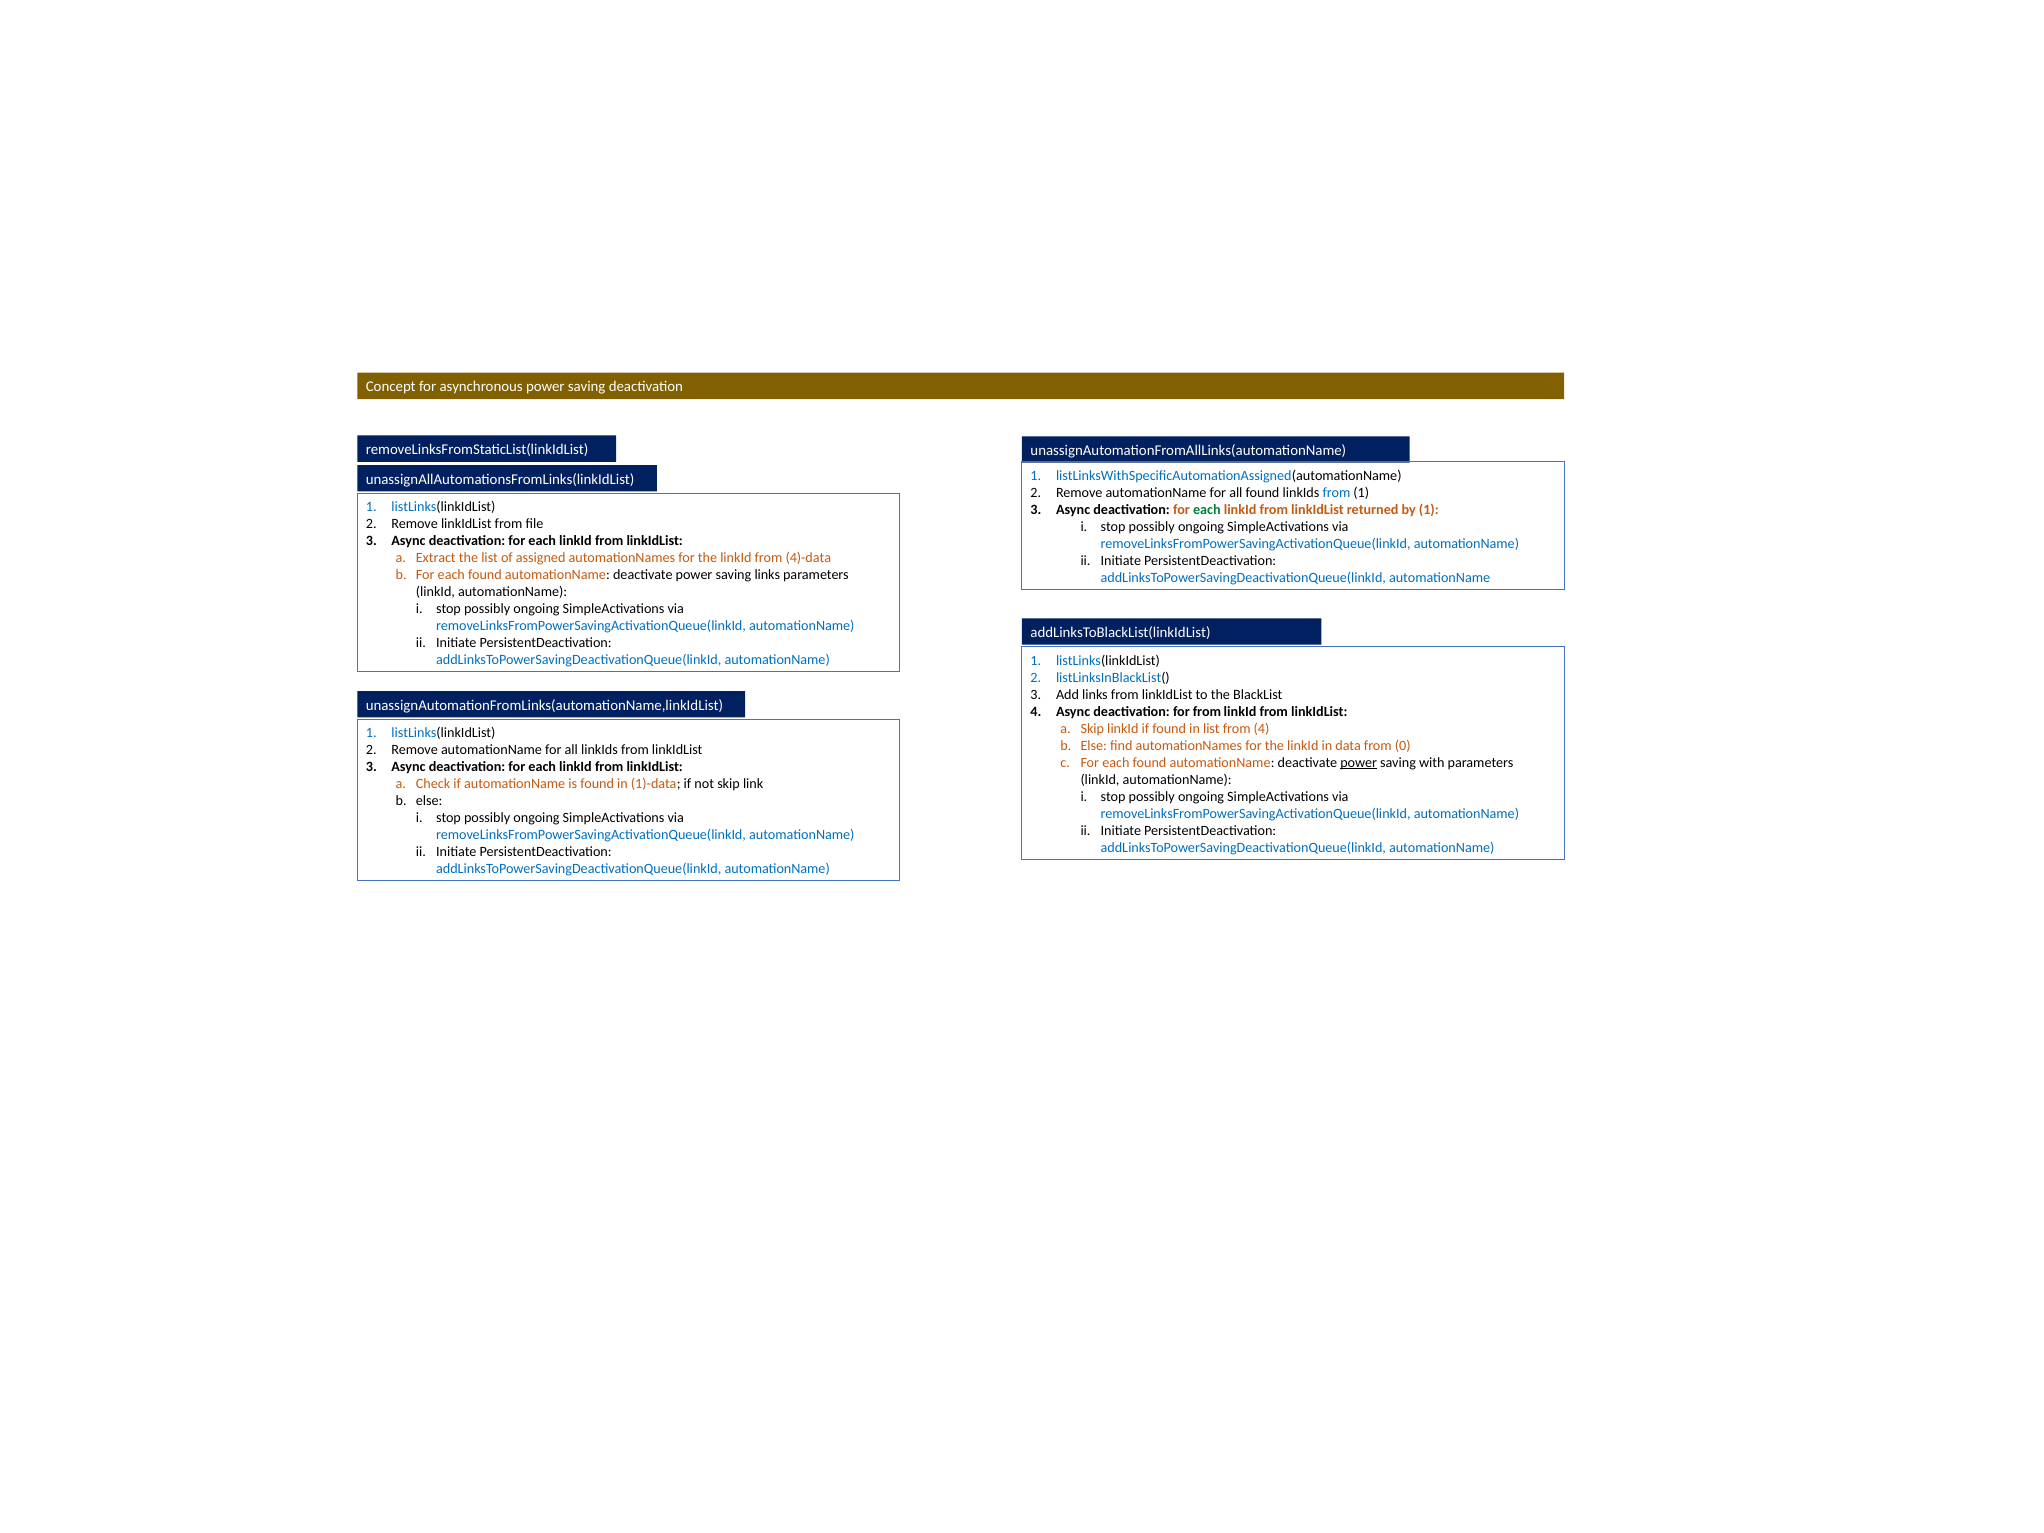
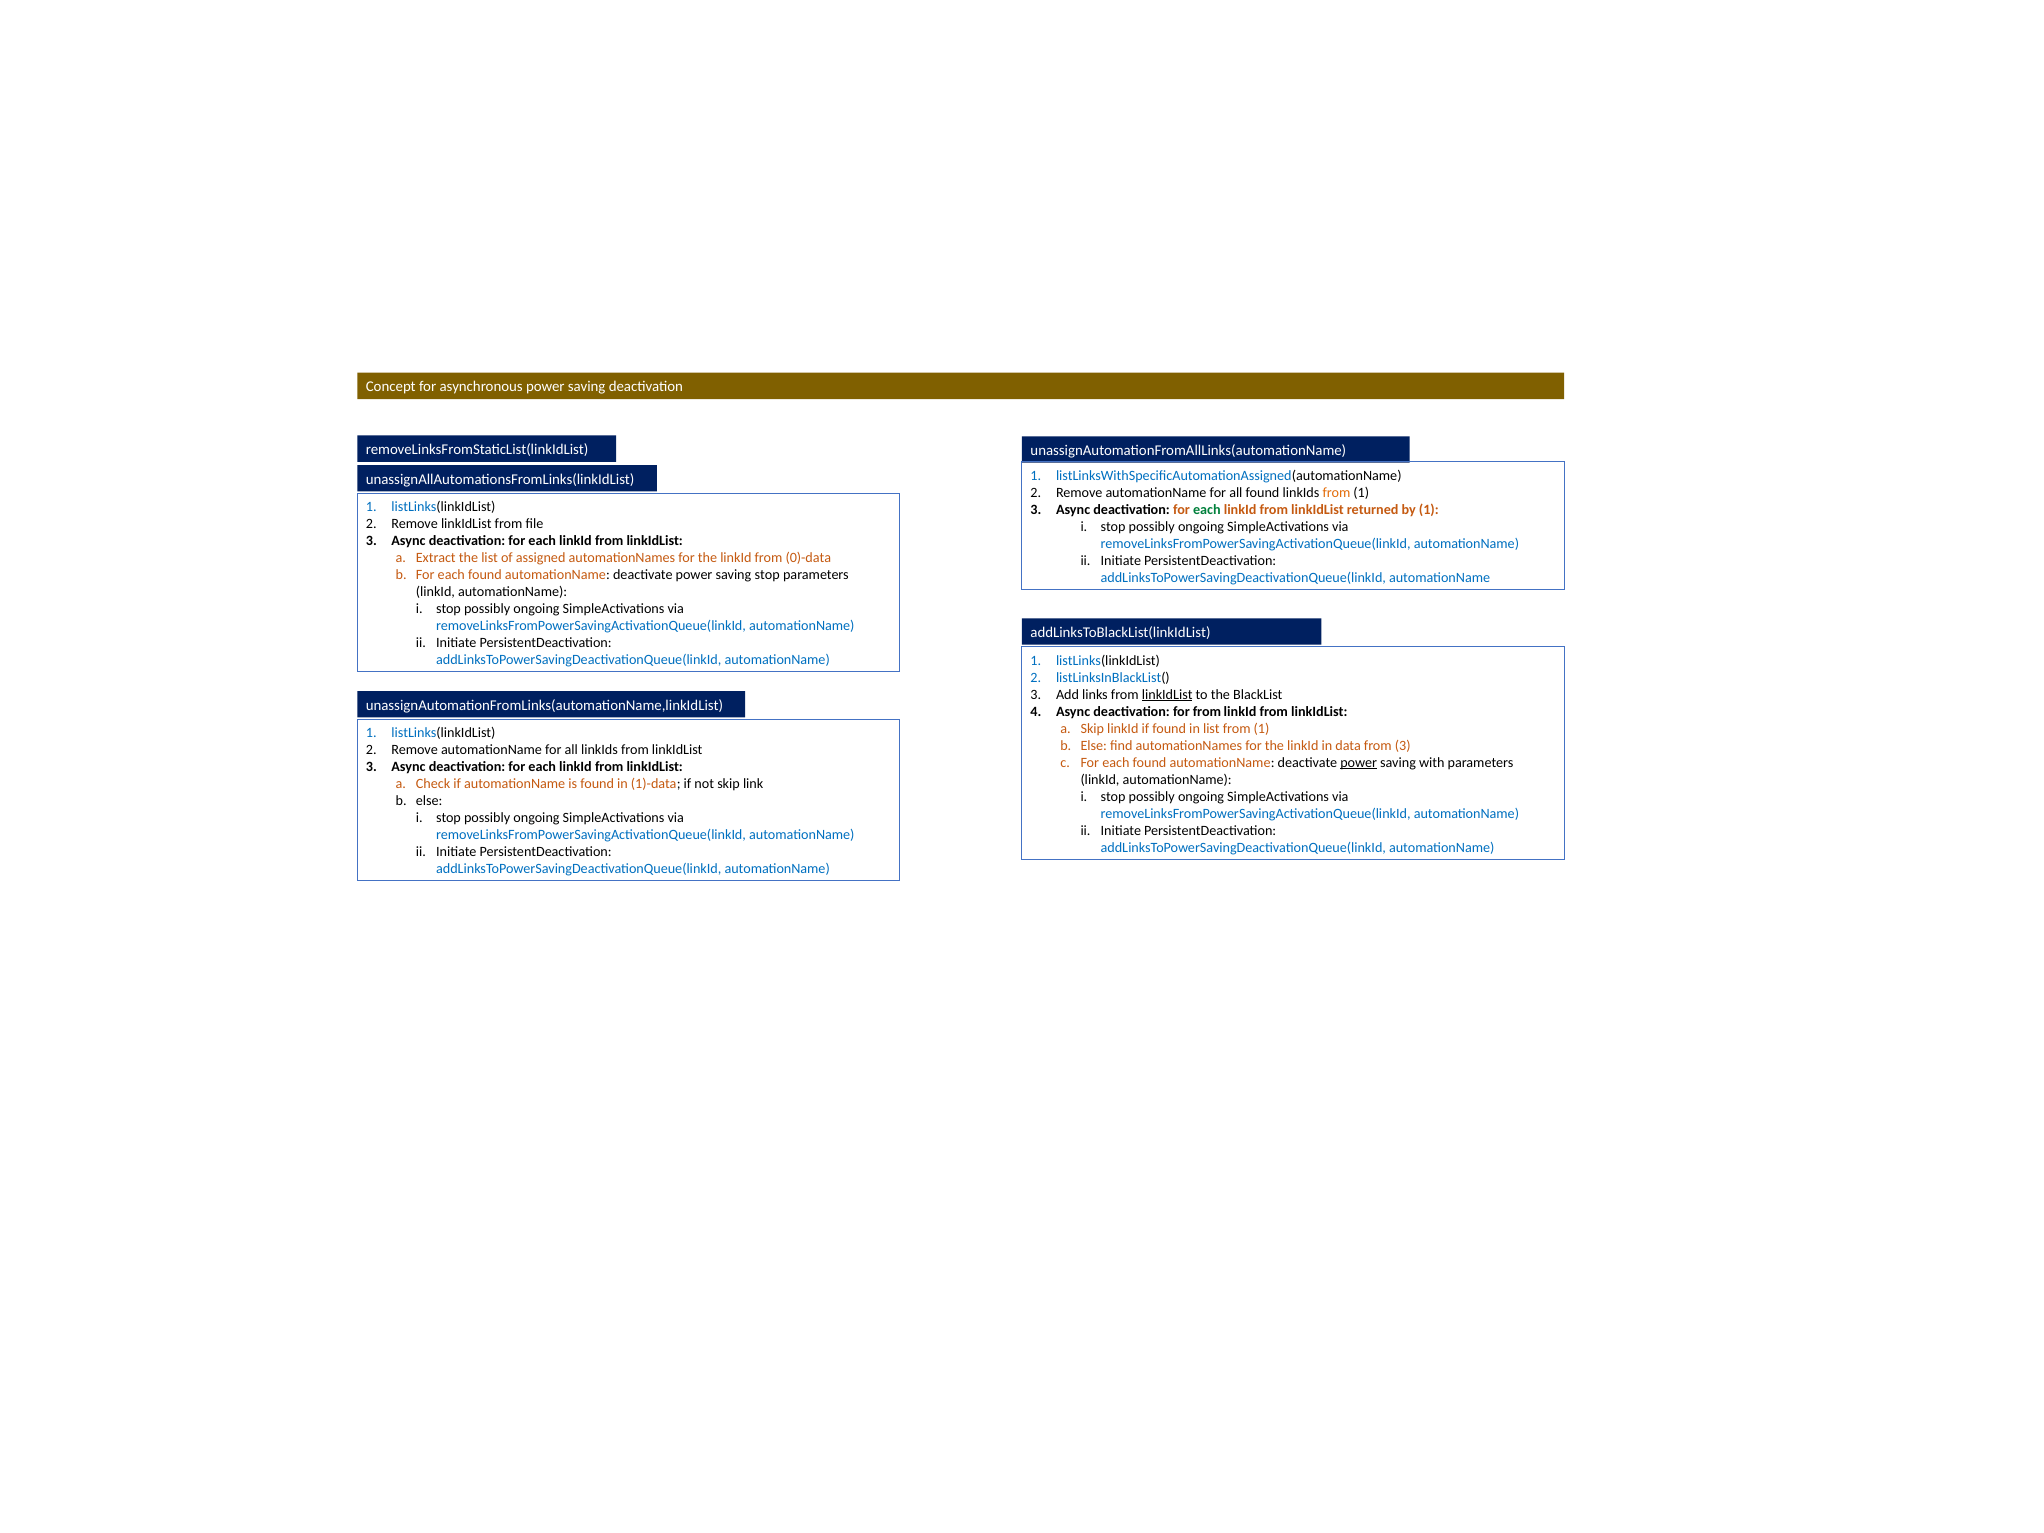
from at (1336, 493) colour: blue -> orange
4)-data: 4)-data -> 0)-data
saving links: links -> stop
linkIdList at (1167, 694) underline: none -> present
list from 4: 4 -> 1
from 0: 0 -> 3
